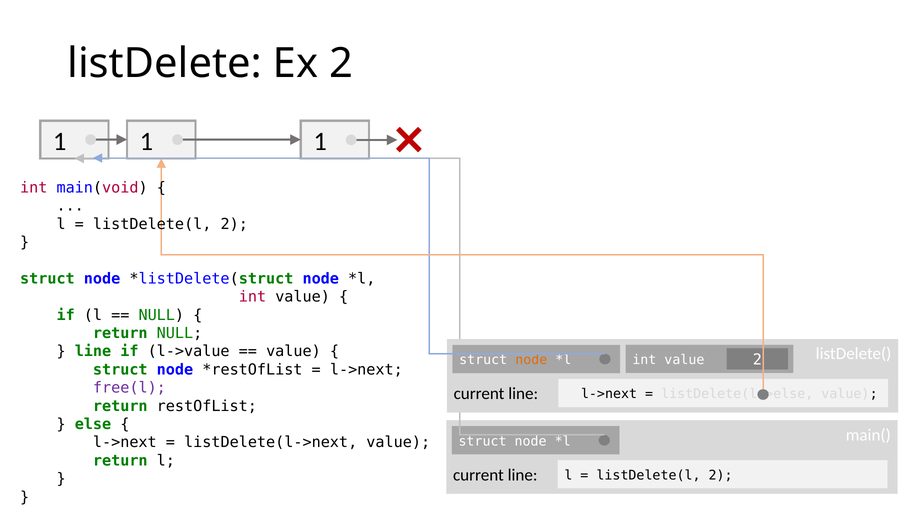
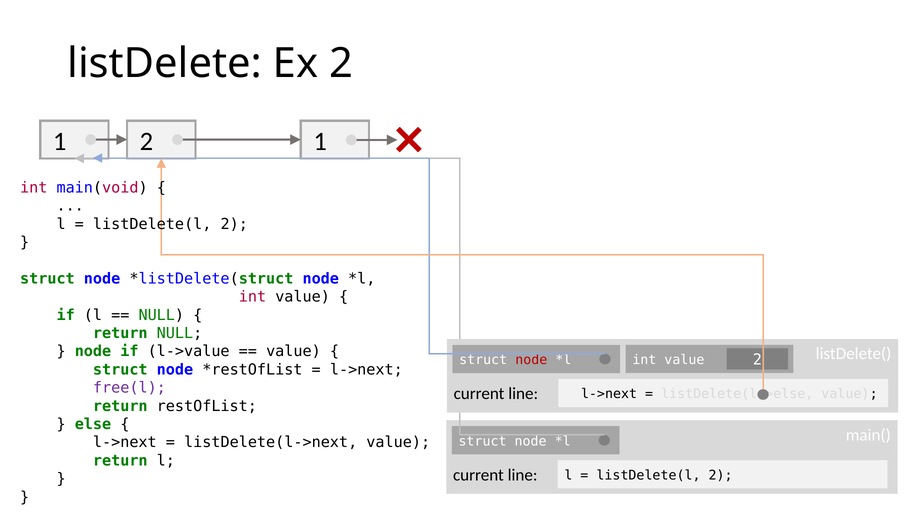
1 at (146, 142): 1 -> 2
line at (93, 352): line -> node
node at (531, 360) colour: orange -> red
